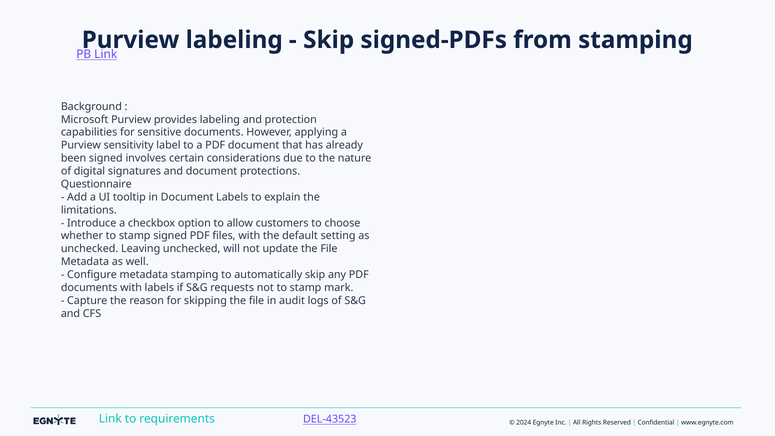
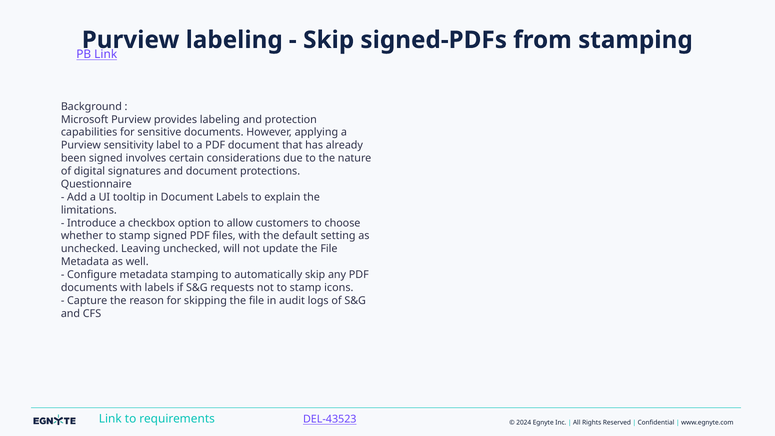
mark: mark -> icons
